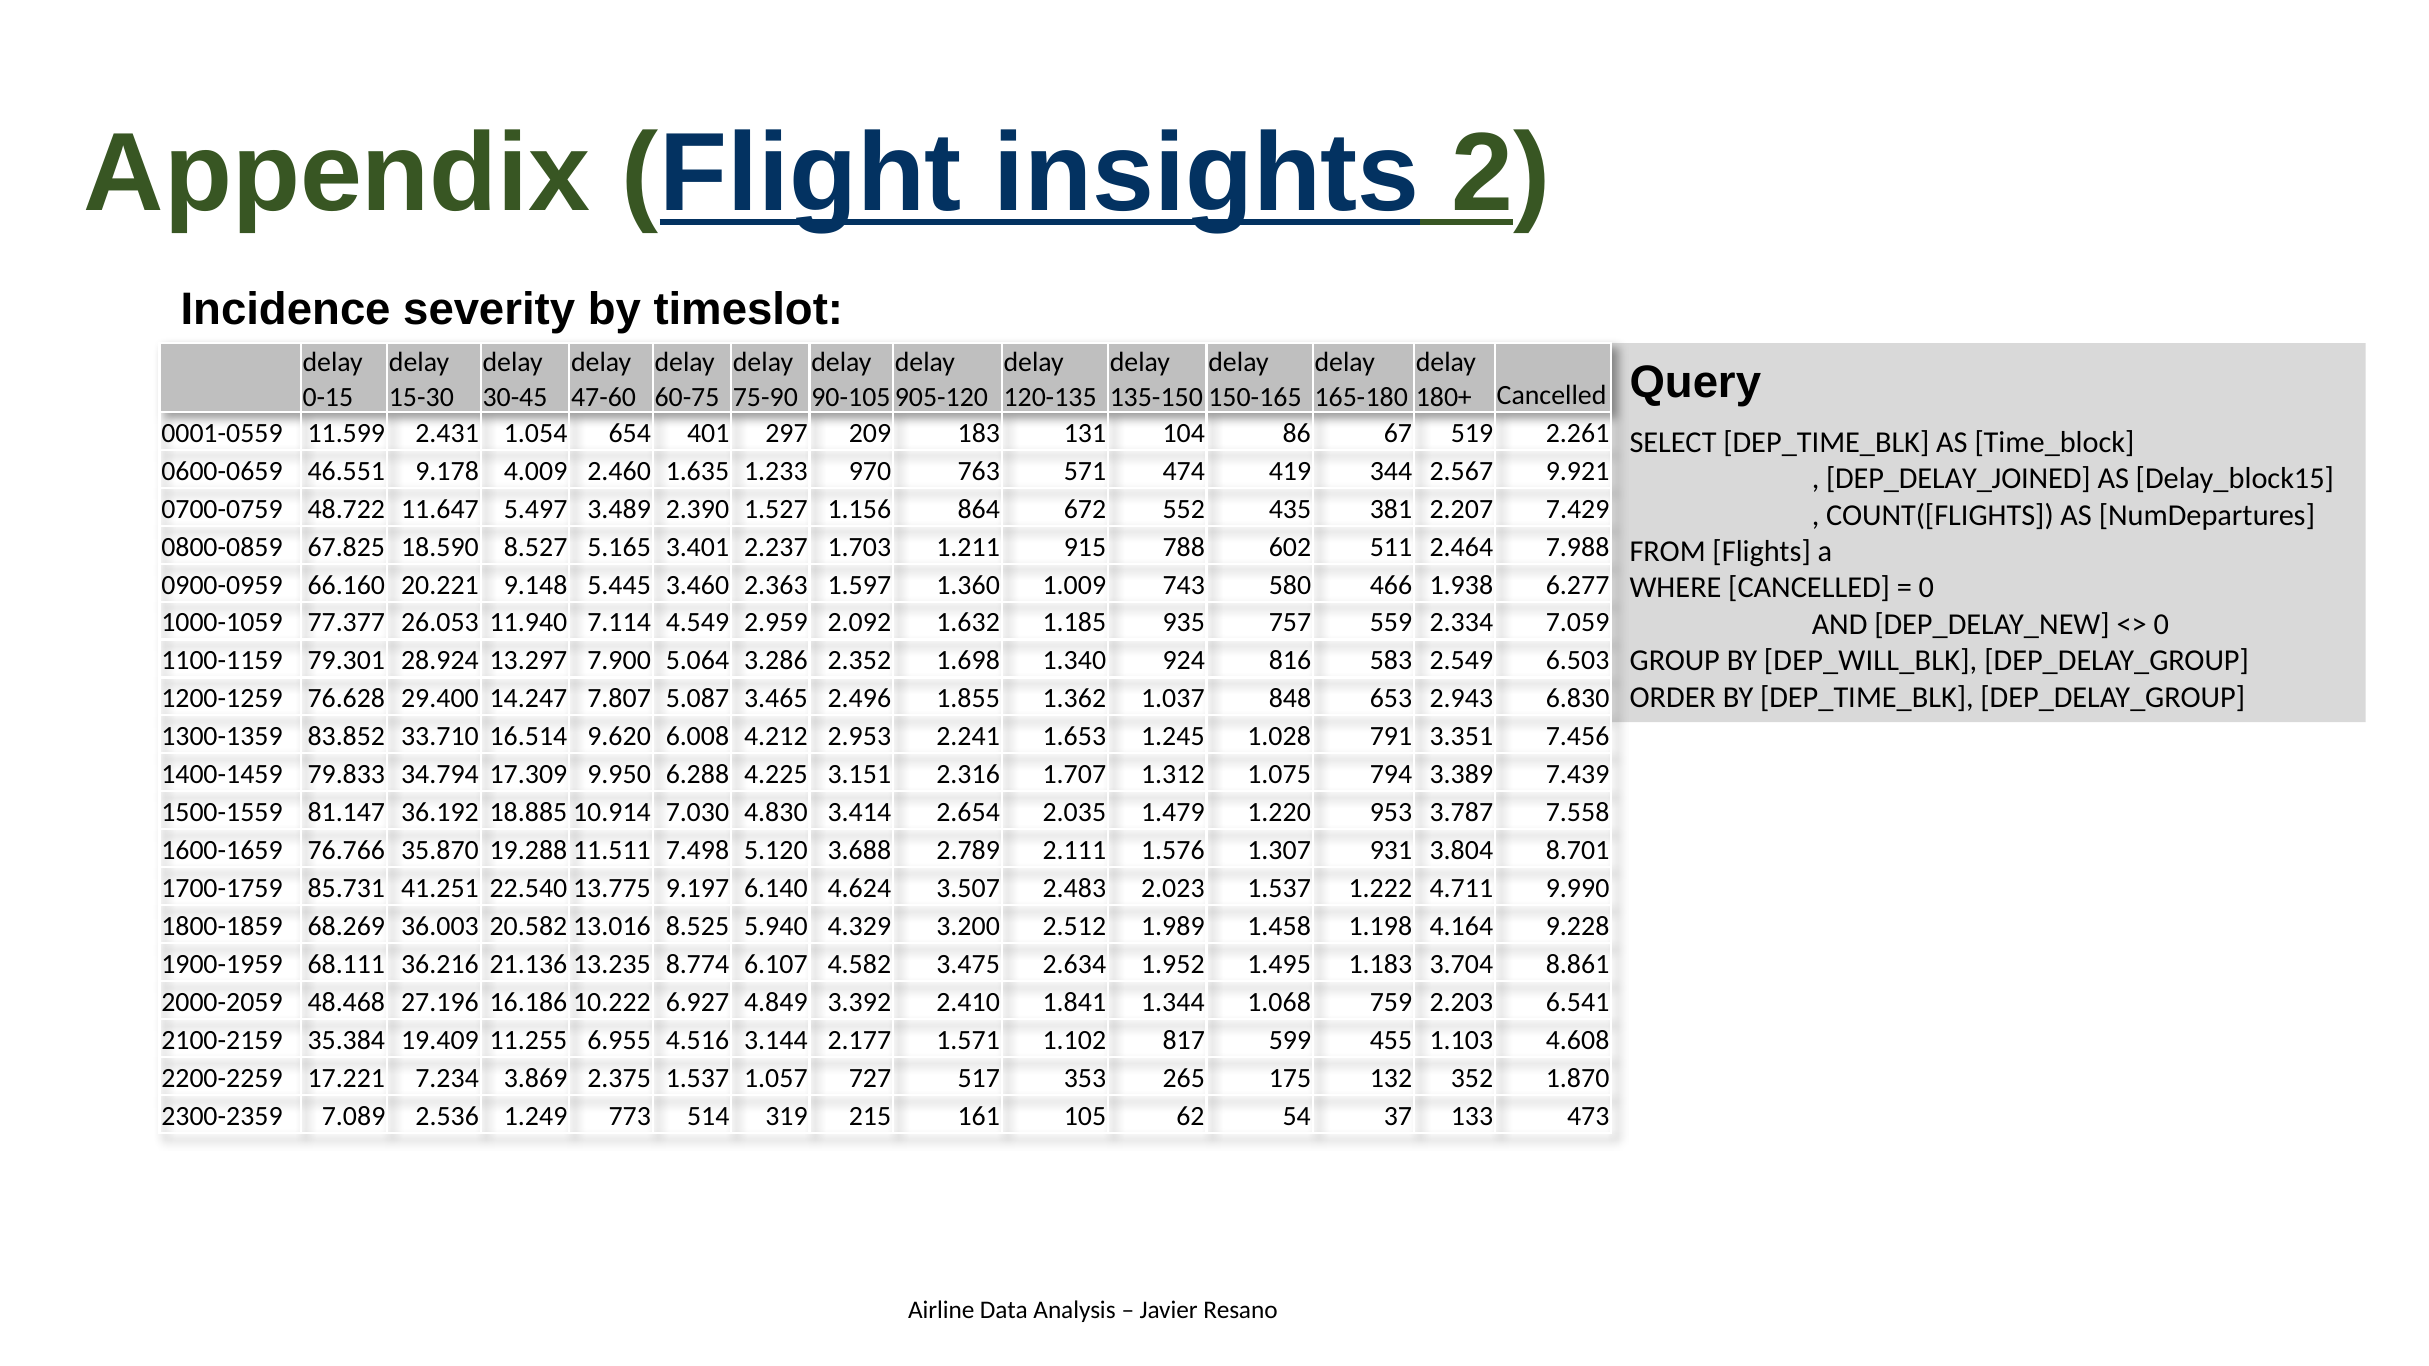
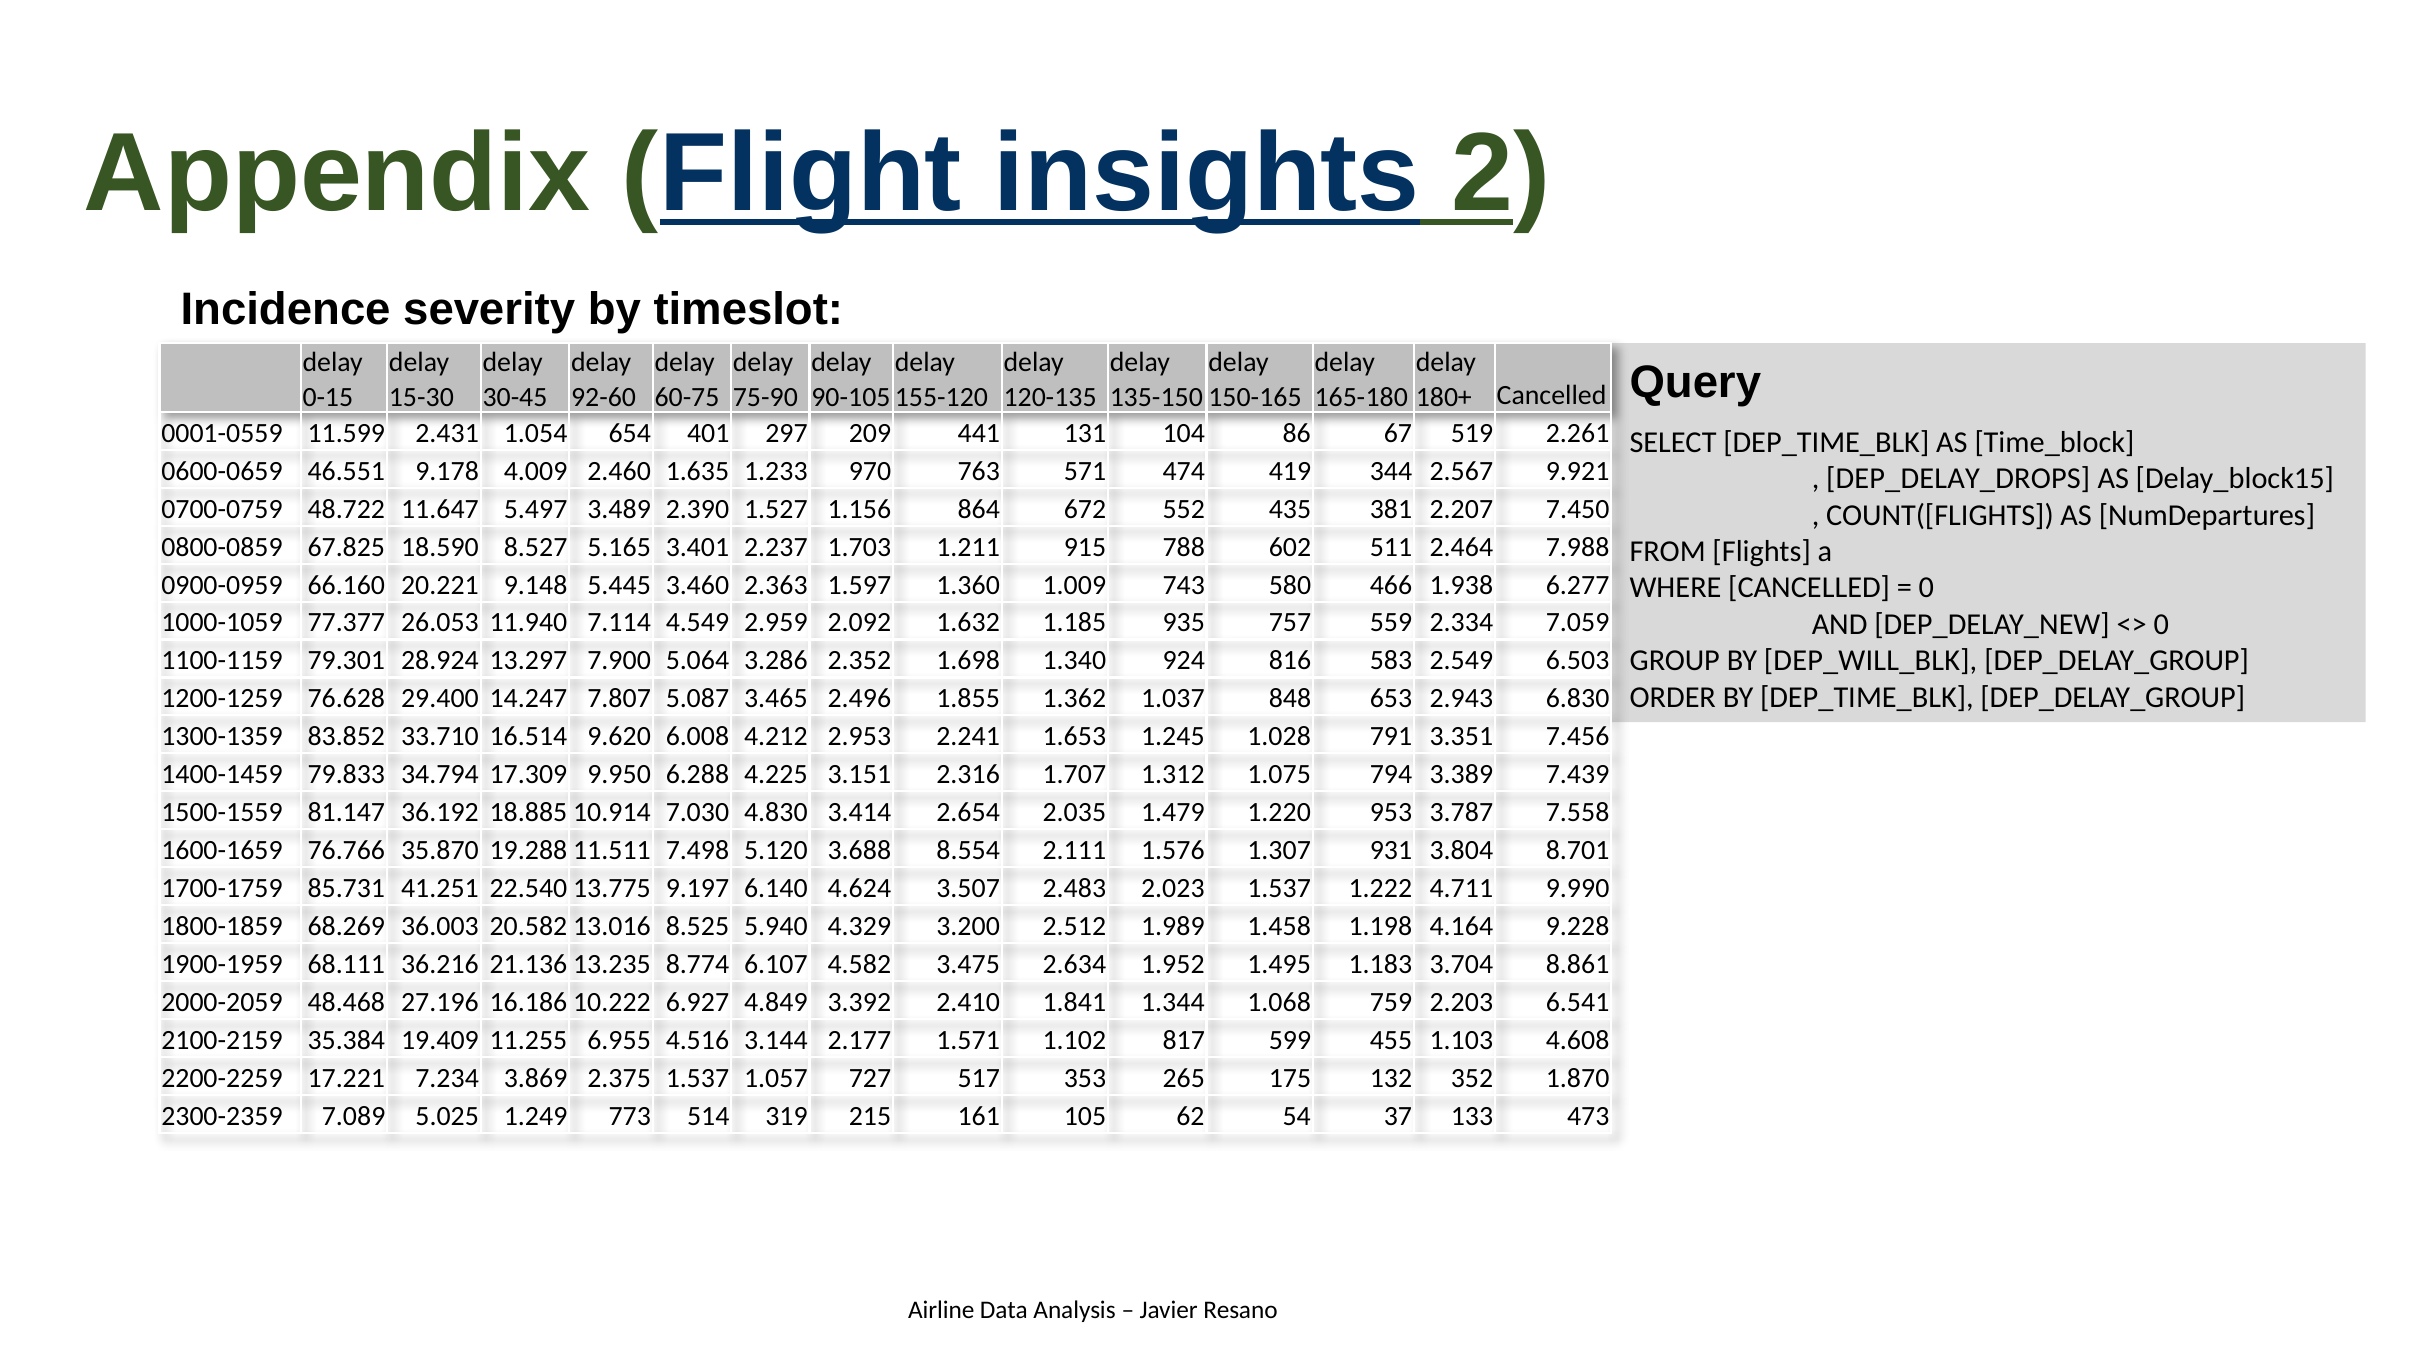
47-60: 47-60 -> 92-60
905-120: 905-120 -> 155-120
183: 183 -> 441
DEP_DELAY_JOINED: DEP_DELAY_JOINED -> DEP_DELAY_DROPS
7.429: 7.429 -> 7.450
2.789: 2.789 -> 8.554
2.536: 2.536 -> 5.025
